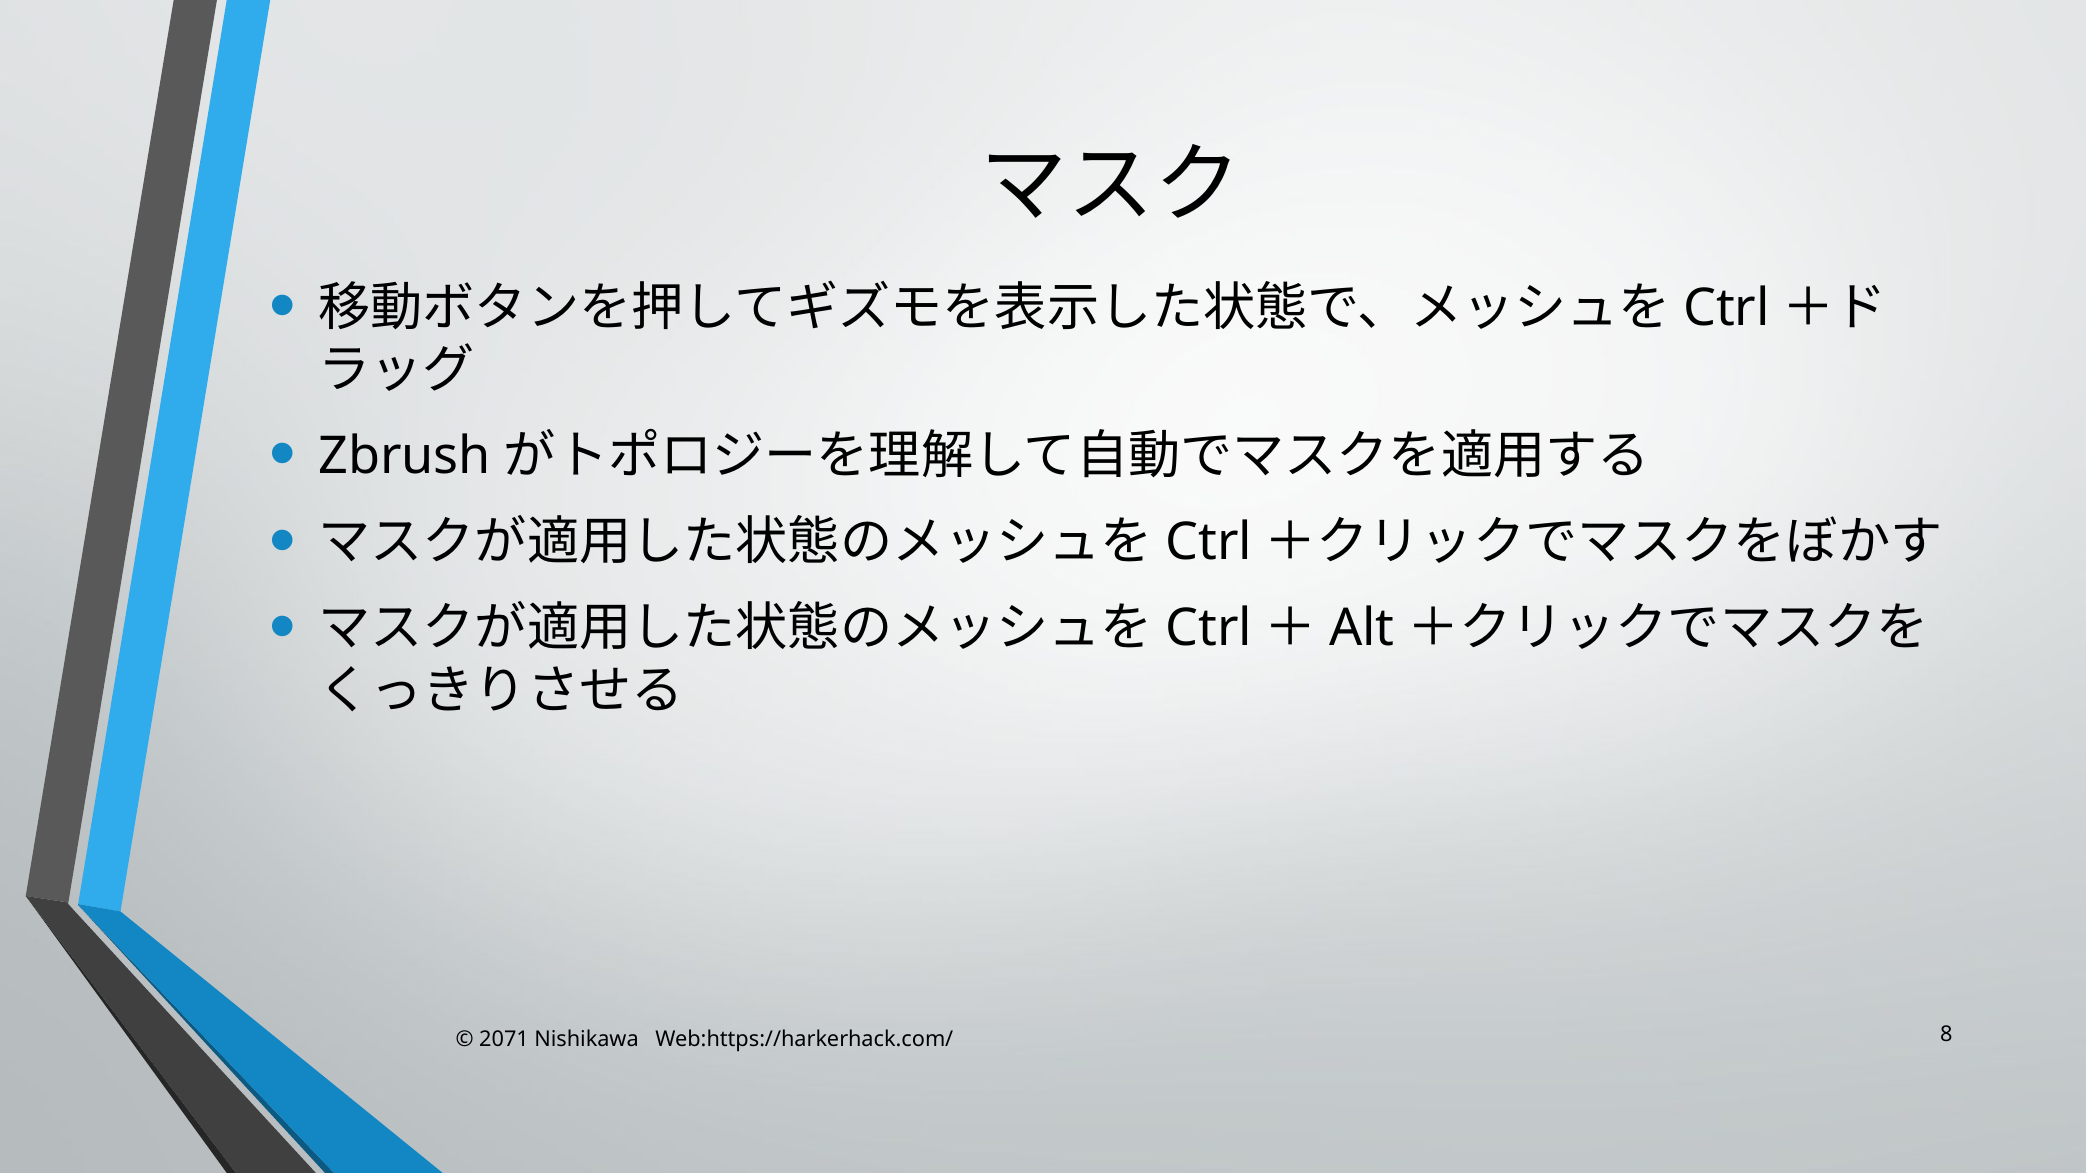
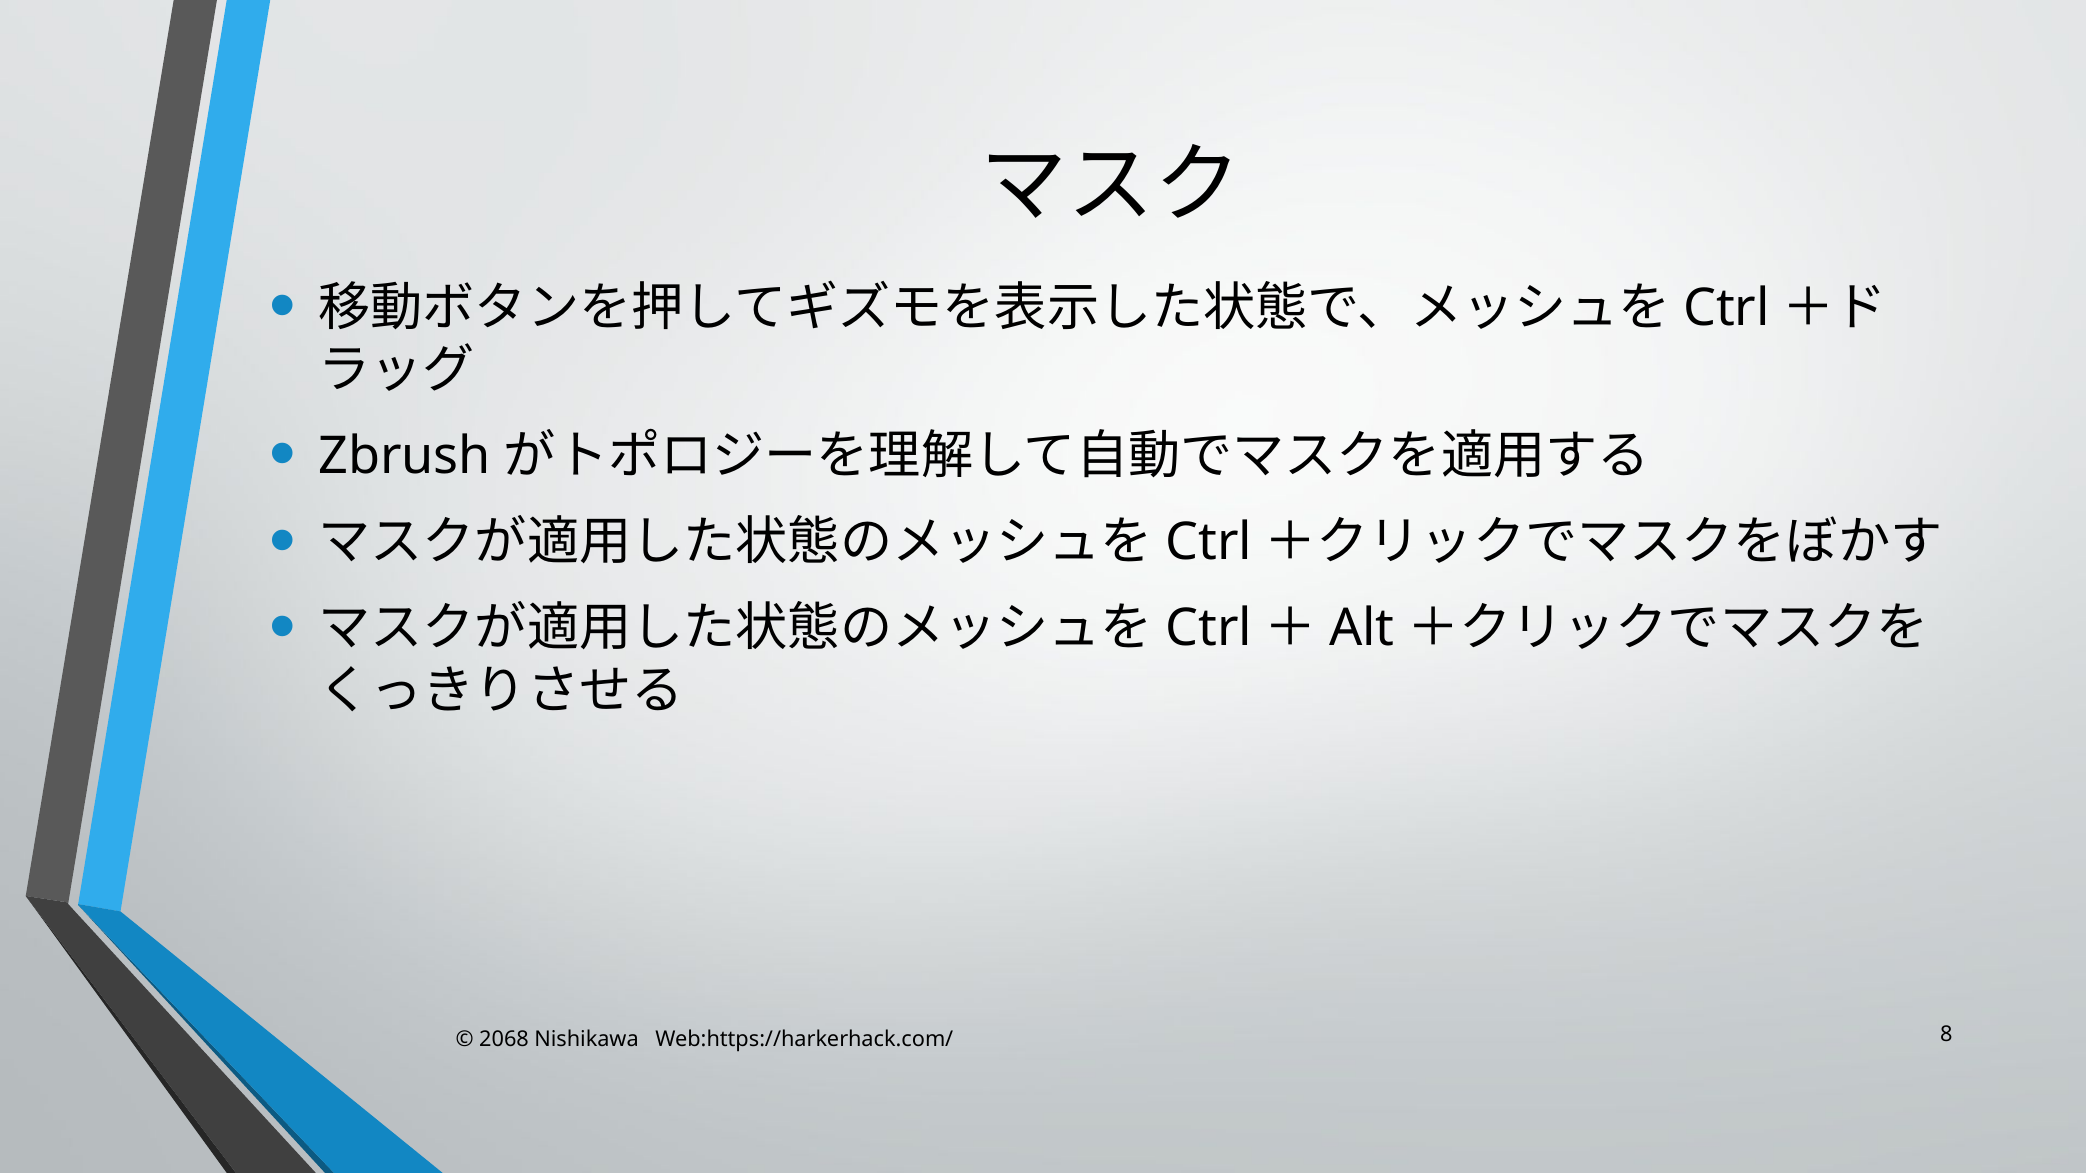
2071: 2071 -> 2068
